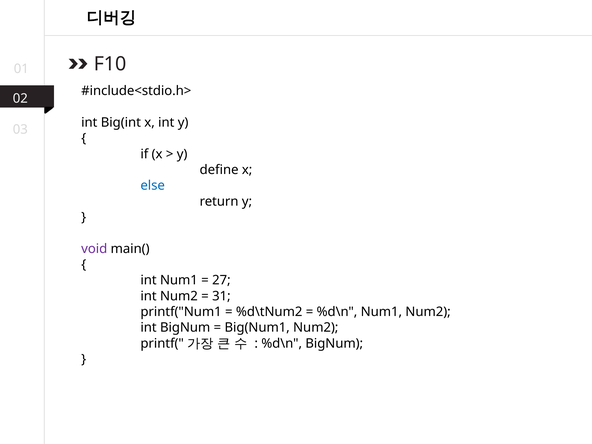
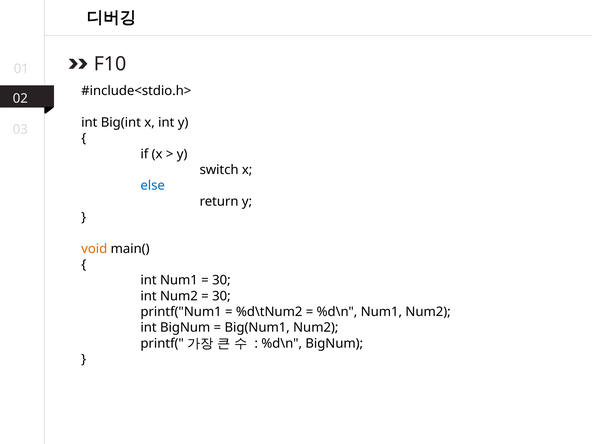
define: define -> switch
void colour: purple -> orange
27 at (221, 280): 27 -> 30
31 at (221, 296): 31 -> 30
